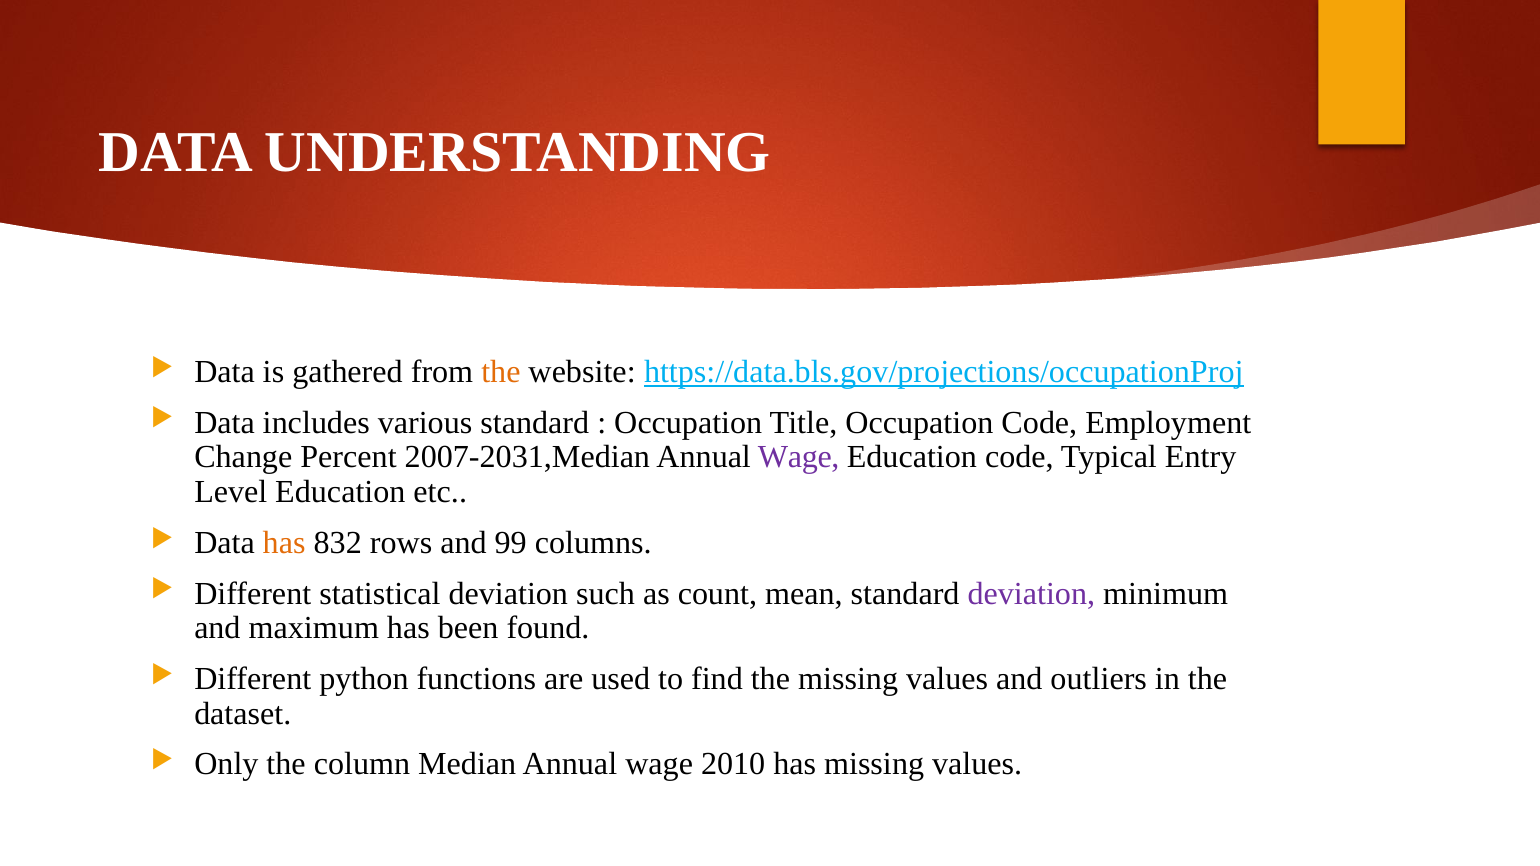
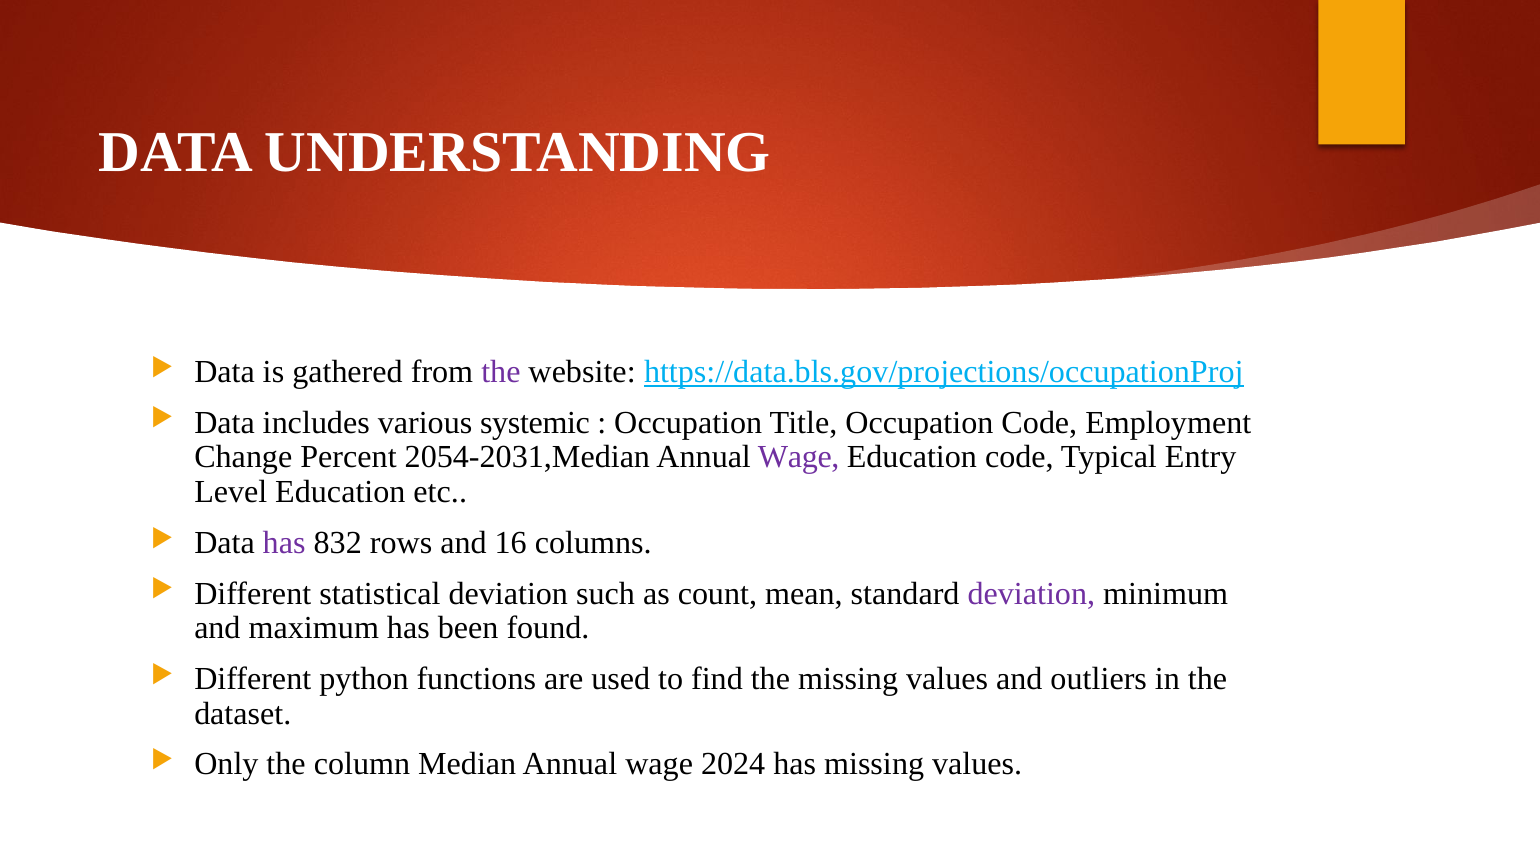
the at (501, 372) colour: orange -> purple
various standard: standard -> systemic
2007-2031,Median: 2007-2031,Median -> 2054-2031,Median
has at (284, 543) colour: orange -> purple
99: 99 -> 16
2010: 2010 -> 2024
